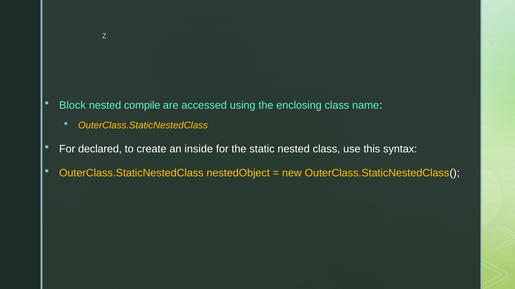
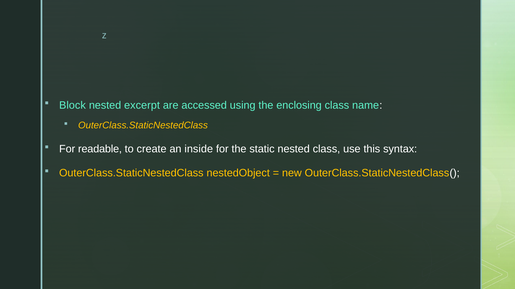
compile: compile -> excerpt
declared: declared -> readable
